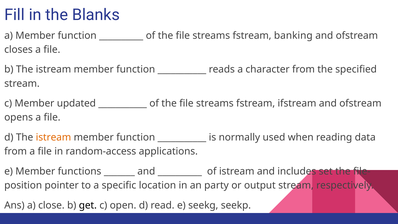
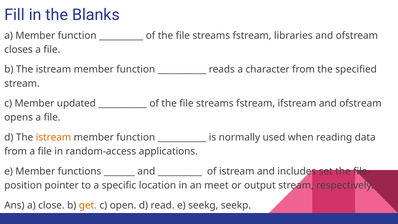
banking: banking -> libraries
party: party -> meet
get colour: black -> orange
